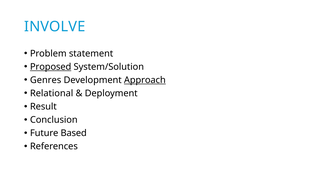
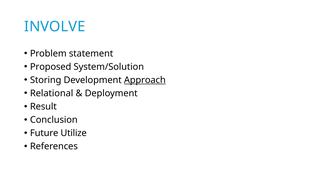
Proposed underline: present -> none
Genres: Genres -> Storing
Based: Based -> Utilize
